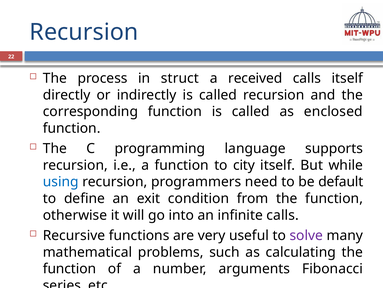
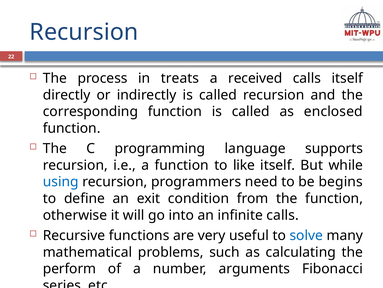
struct: struct -> treats
city: city -> like
default: default -> begins
solve colour: purple -> blue
function at (69, 268): function -> perform
